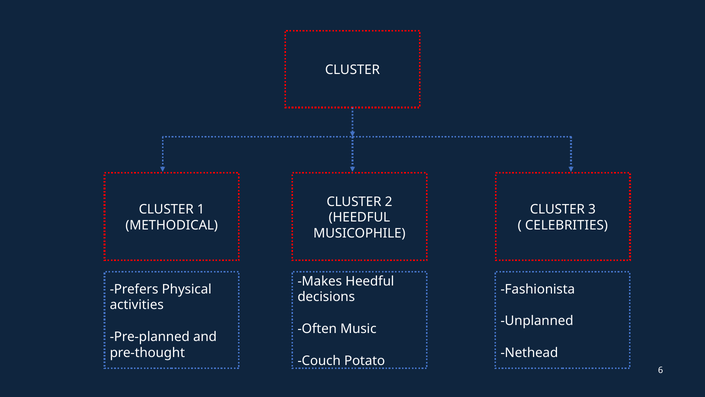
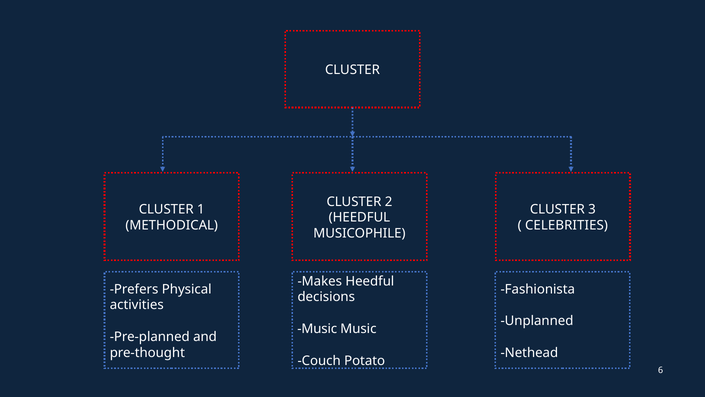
Often at (317, 329): Often -> Music
